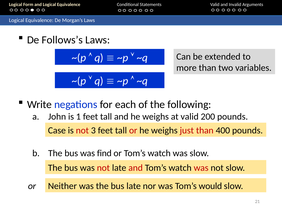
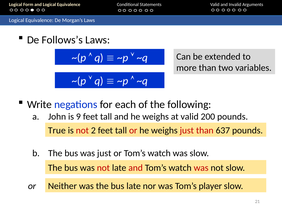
1: 1 -> 9
Case: Case -> True
3: 3 -> 2
400: 400 -> 637
was find: find -> just
would: would -> player
